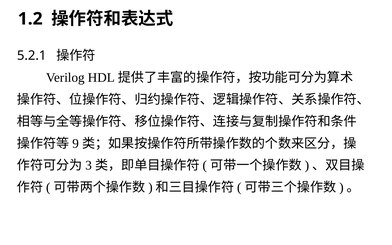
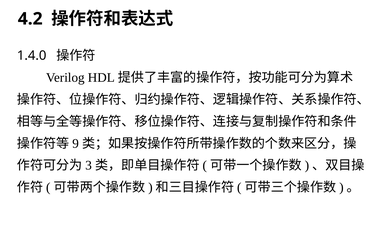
1.2: 1.2 -> 4.2
5.2.1: 5.2.1 -> 1.4.0
